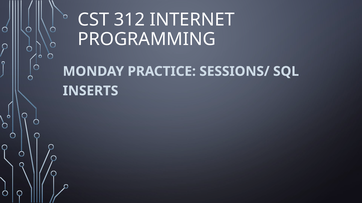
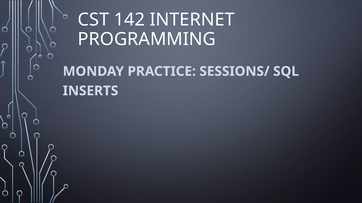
312: 312 -> 142
